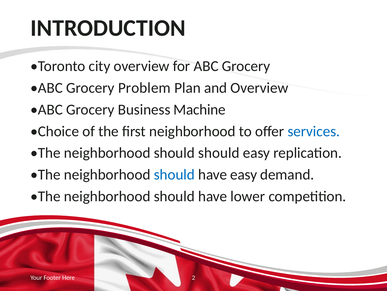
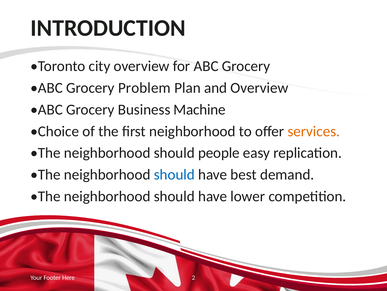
services colour: blue -> orange
should should: should -> people
have easy: easy -> best
